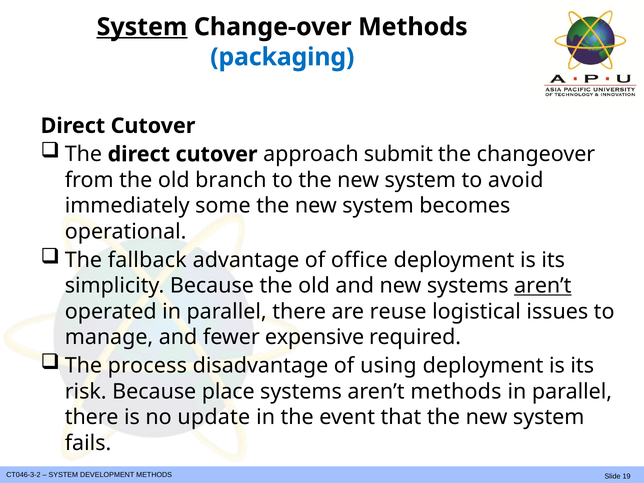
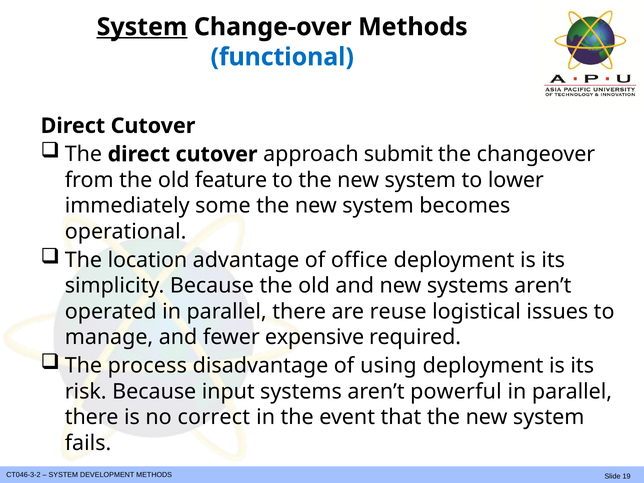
packaging: packaging -> functional
branch: branch -> feature
avoid: avoid -> lower
fallback: fallback -> location
aren’t at (543, 286) underline: present -> none
place: place -> input
aren’t methods: methods -> powerful
update: update -> correct
